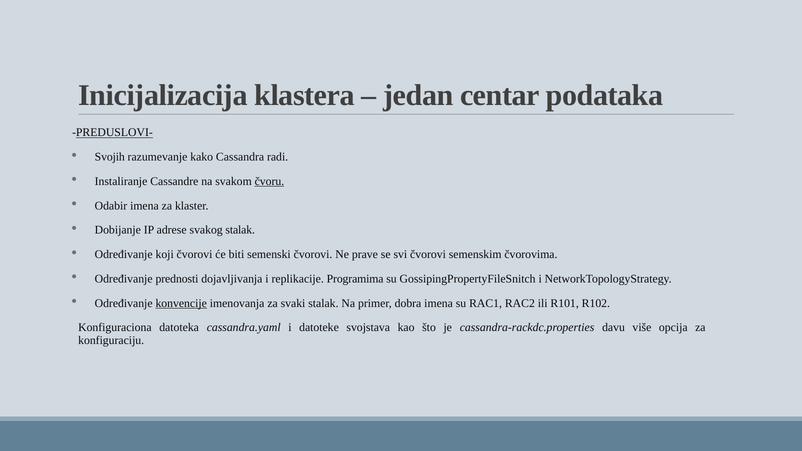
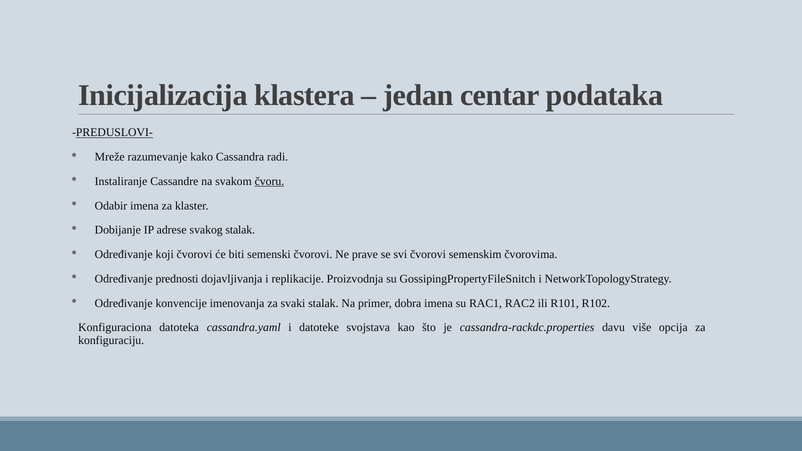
Svojih: Svojih -> Mreže
Programima: Programima -> Proizvodnja
konvencije underline: present -> none
